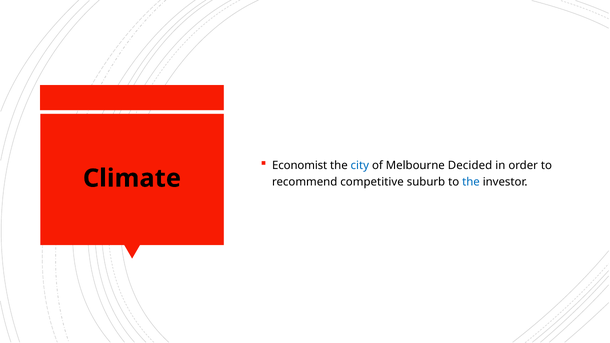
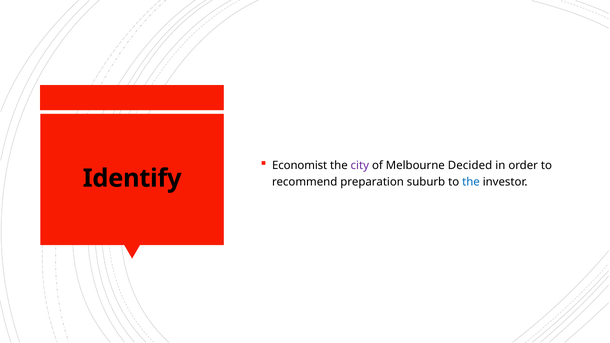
city colour: blue -> purple
Climate: Climate -> Identify
competitive: competitive -> preparation
